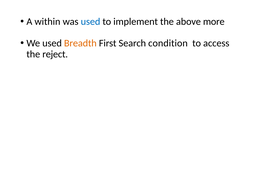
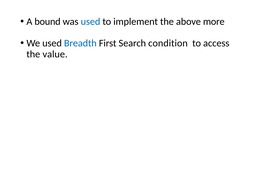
within: within -> bound
Breadth colour: orange -> blue
reject: reject -> value
